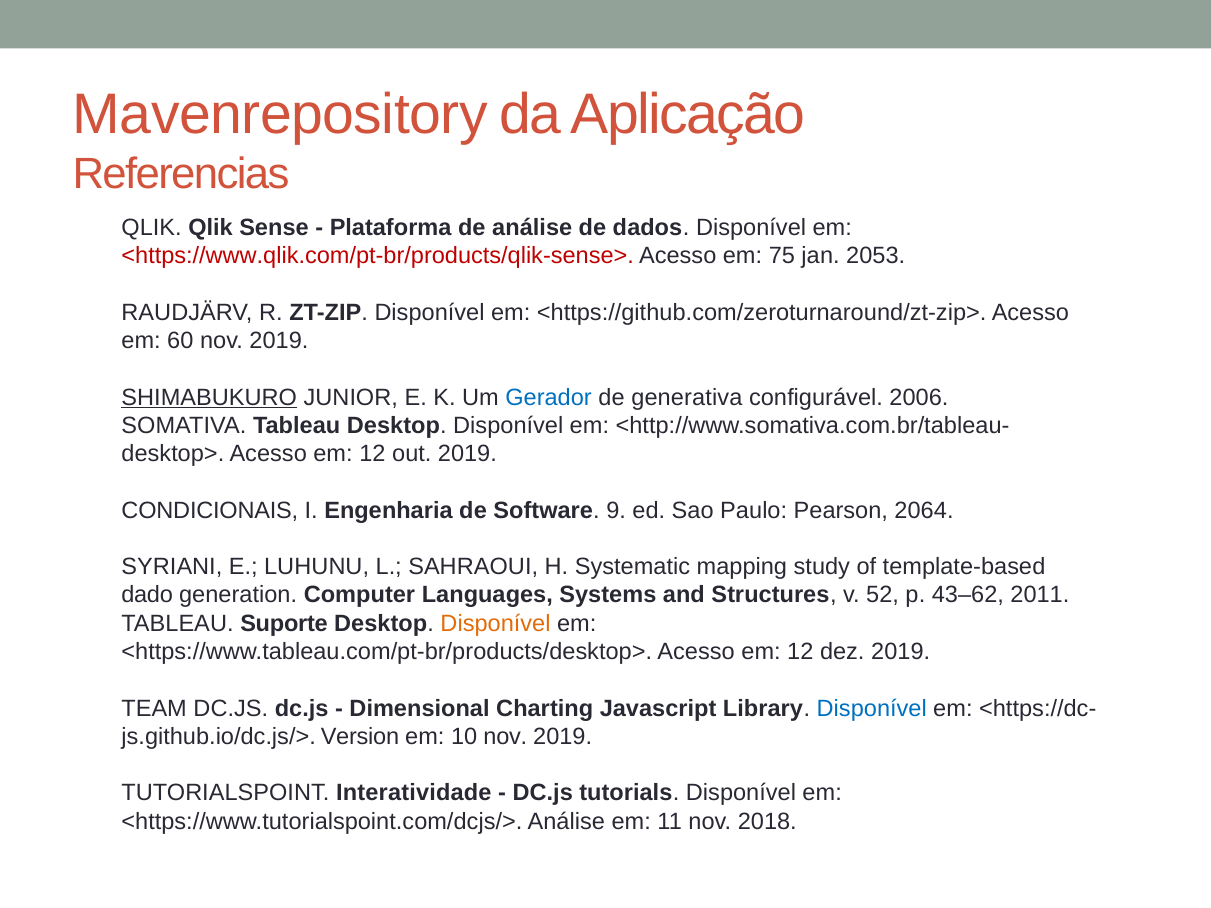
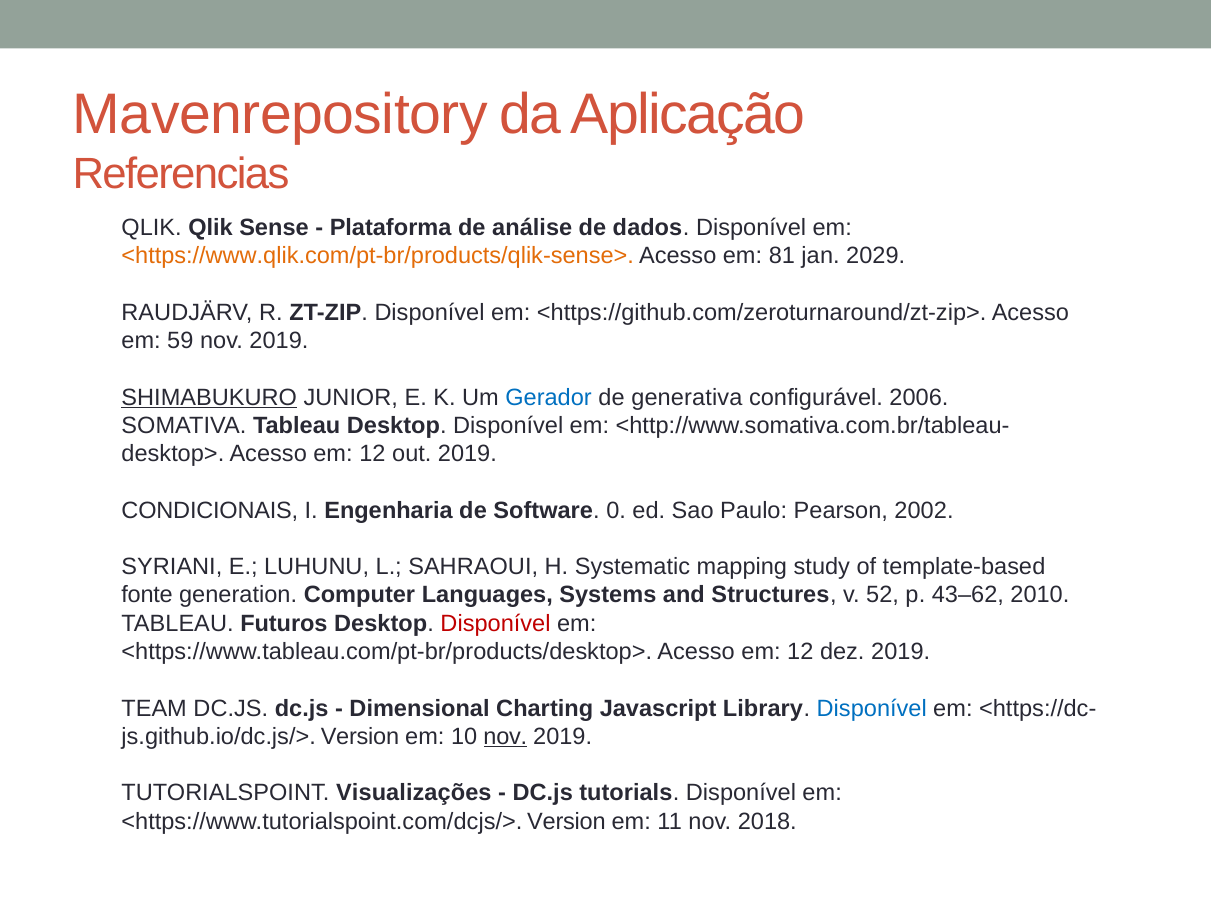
<https://www.qlik.com/pt-br/products/qlik-sense> colour: red -> orange
75: 75 -> 81
2053: 2053 -> 2029
60: 60 -> 59
9: 9 -> 0
2064: 2064 -> 2002
dado: dado -> fonte
2011: 2011 -> 2010
Suporte: Suporte -> Futuros
Disponível at (496, 624) colour: orange -> red
nov at (505, 737) underline: none -> present
Interatividade: Interatividade -> Visualizações
<https://www.tutorialspoint.com/dcjs/> Análise: Análise -> Version
